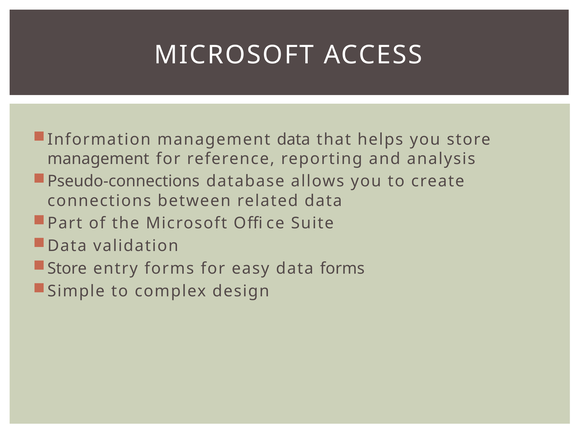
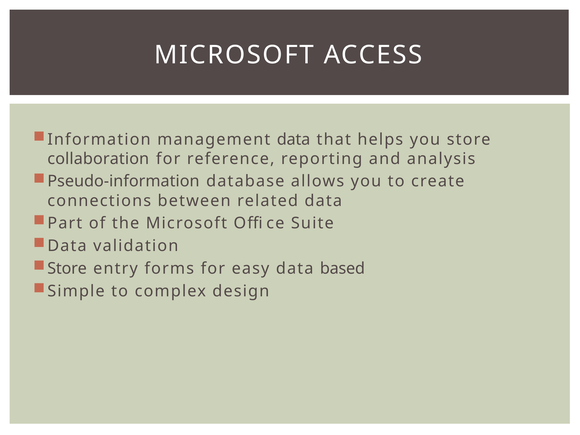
management at (98, 159): management -> collaboration
Pseudo-connections: Pseudo-connections -> Pseudo-information
data forms: forms -> based
